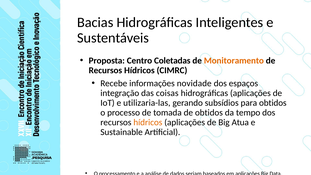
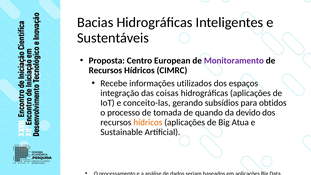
Coletadas: Coletadas -> European
Monitoramento colour: orange -> purple
novidade: novidade -> utilizados
utilizaria-las: utilizaria-las -> conceito-las
de obtidos: obtidos -> quando
tempo: tempo -> devido
